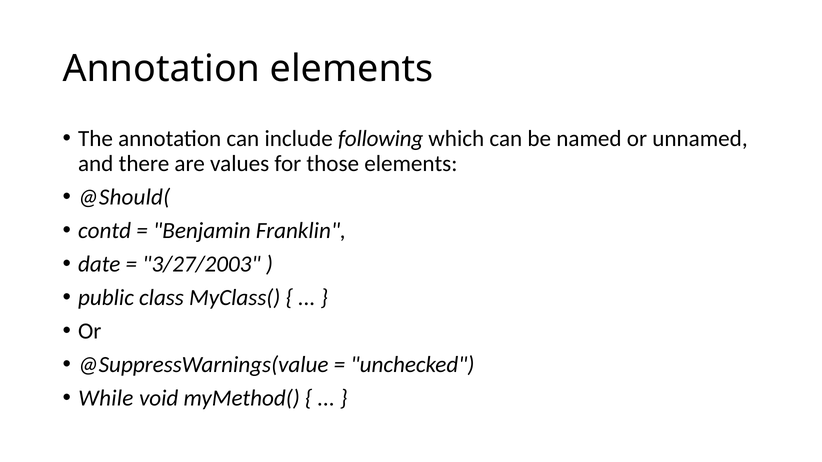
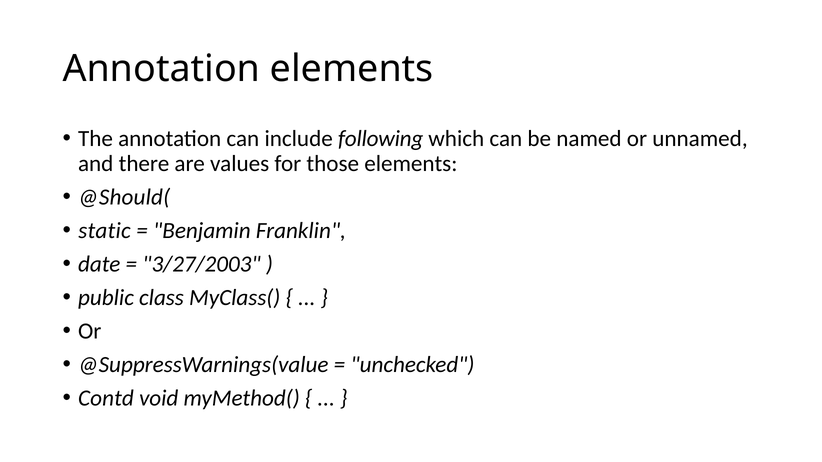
contd: contd -> static
While: While -> Contd
